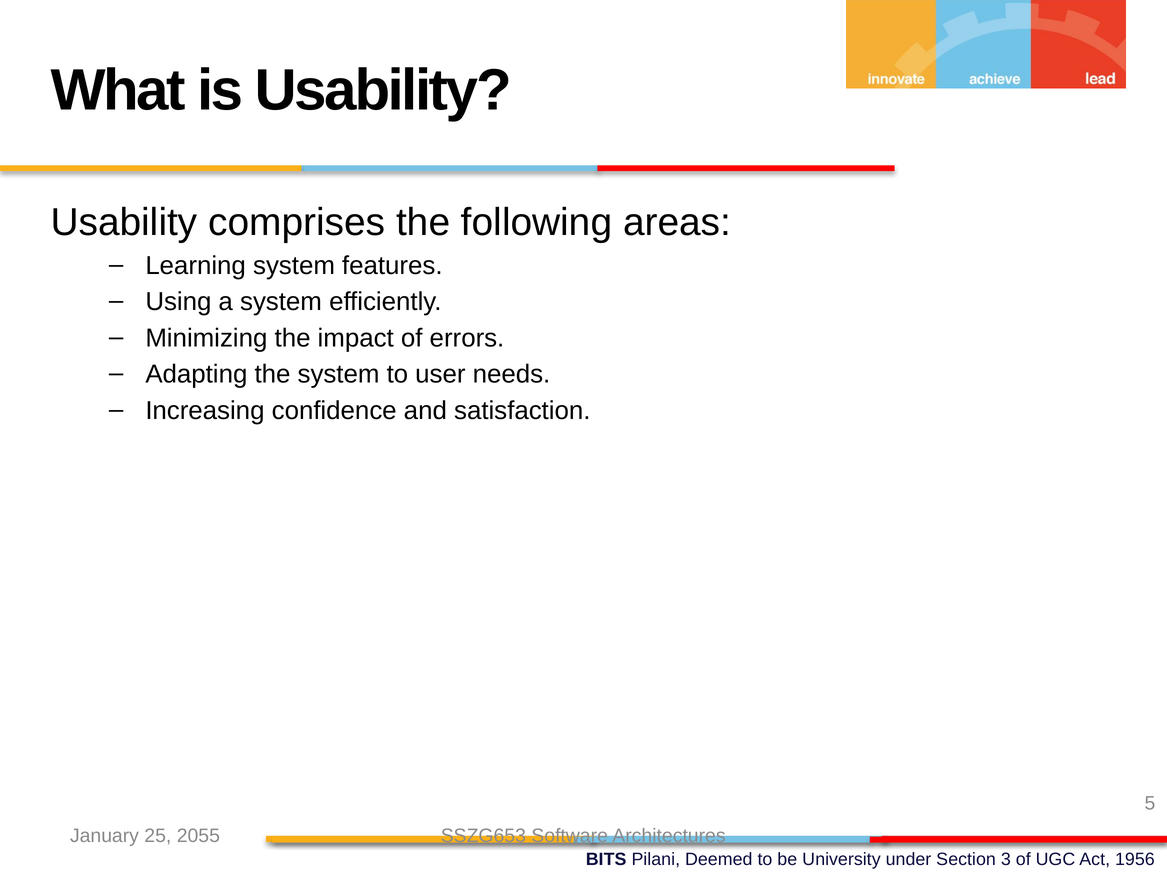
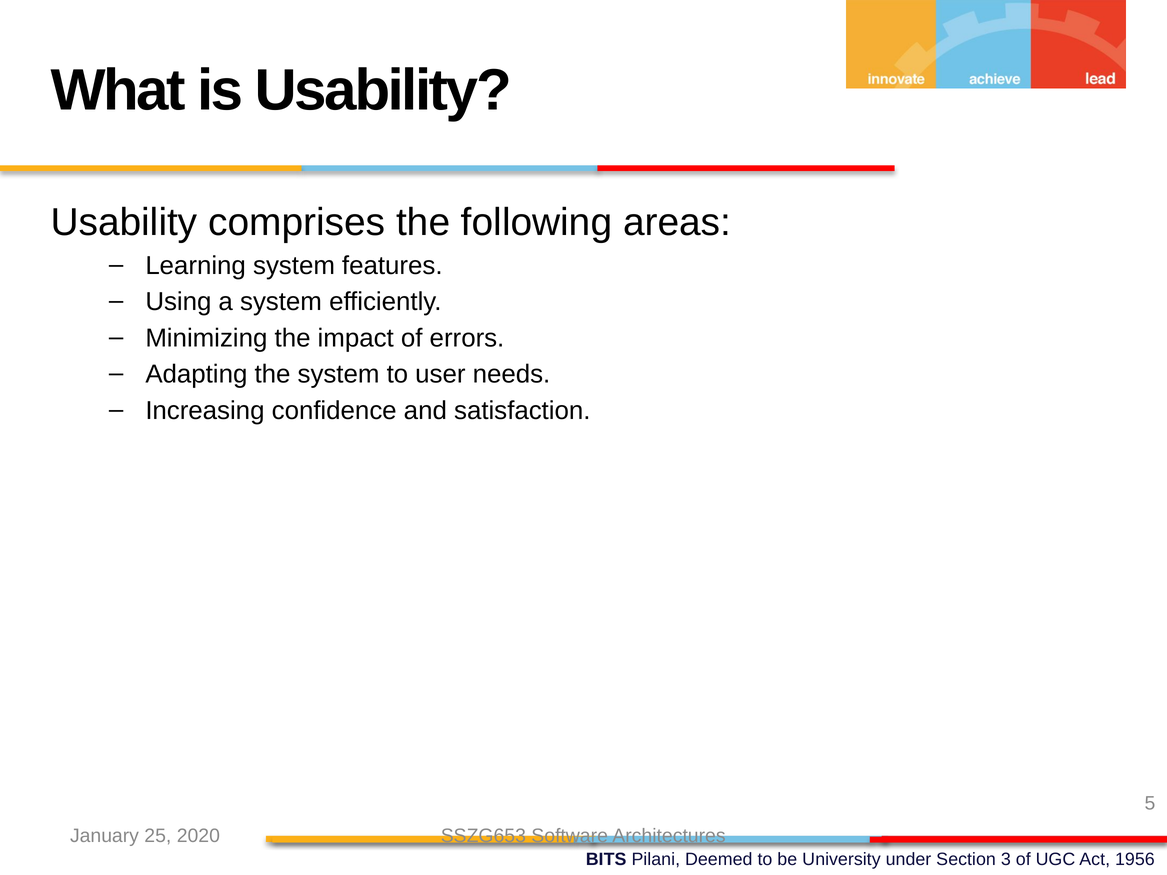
2055: 2055 -> 2020
